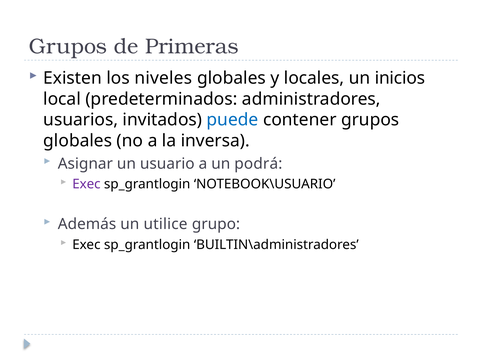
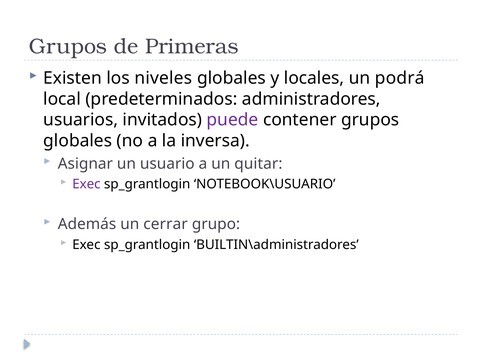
inicios: inicios -> podrá
puede colour: blue -> purple
podrá: podrá -> quitar
utilice: utilice -> cerrar
